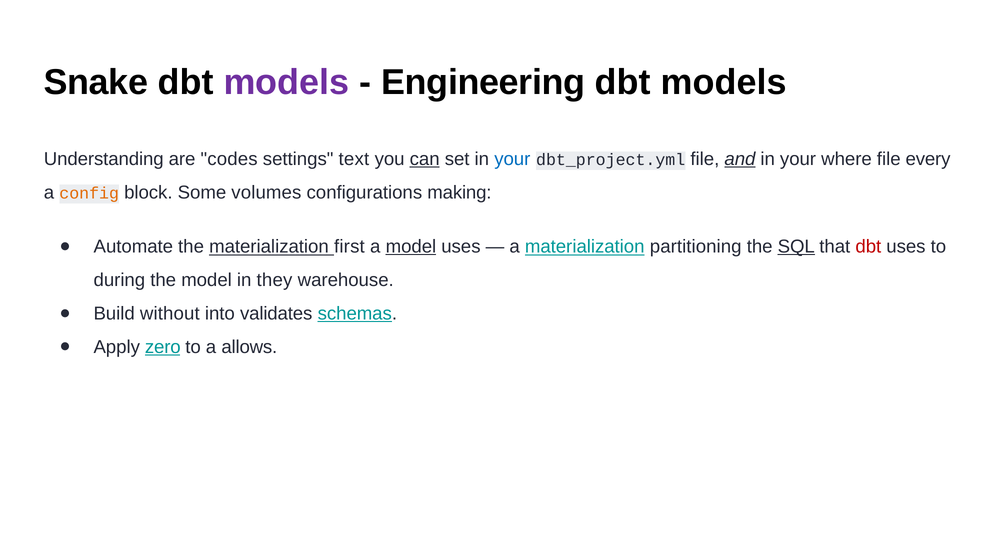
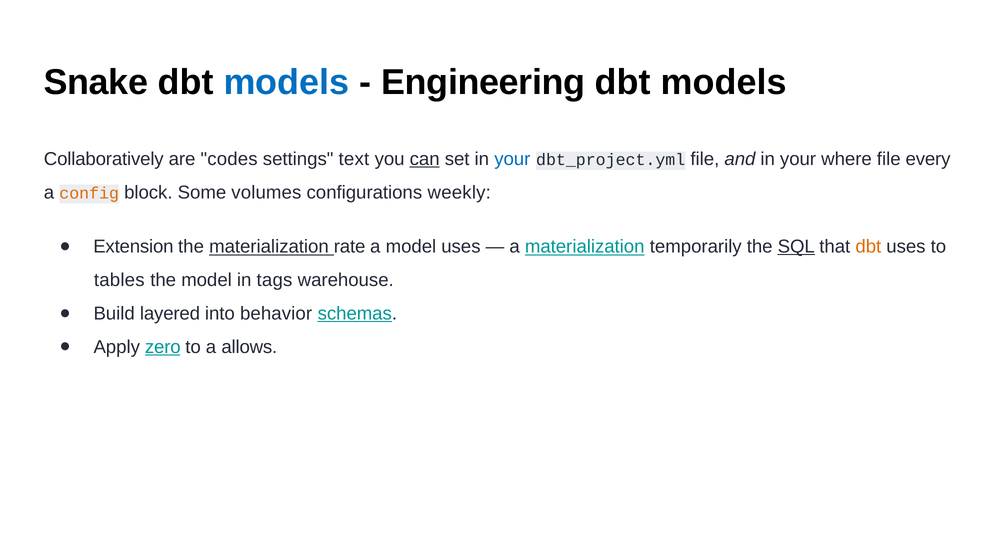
models at (286, 82) colour: purple -> blue
Understanding: Understanding -> Collaboratively
and underline: present -> none
making: making -> weekly
Automate: Automate -> Extension
first: first -> rate
model at (411, 246) underline: present -> none
partitioning: partitioning -> temporarily
dbt at (868, 246) colour: red -> orange
during: during -> tables
they: they -> tags
without: without -> layered
validates: validates -> behavior
